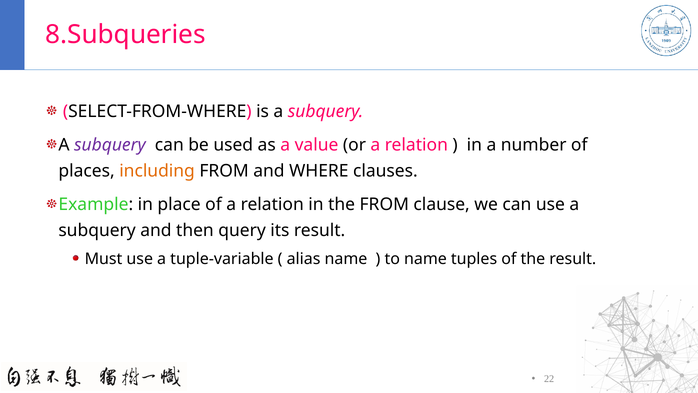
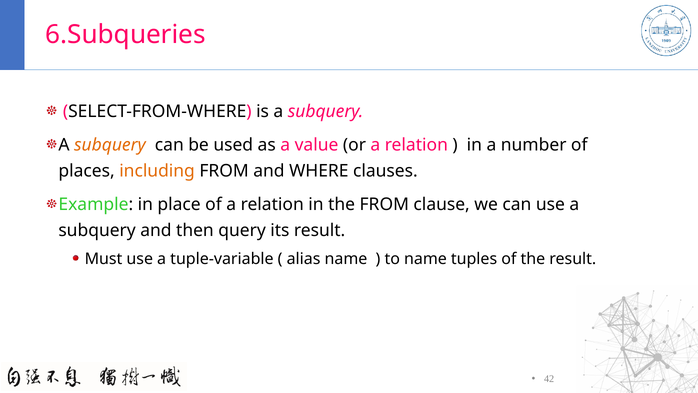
8.Subqueries: 8.Subqueries -> 6.Subqueries
subquery at (110, 145) colour: purple -> orange
22: 22 -> 42
